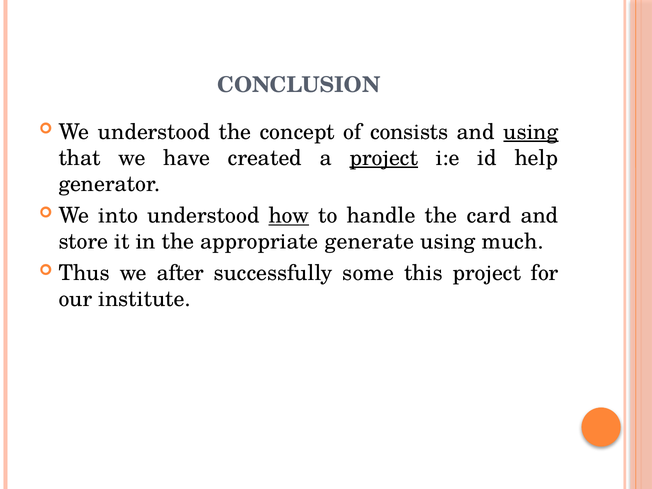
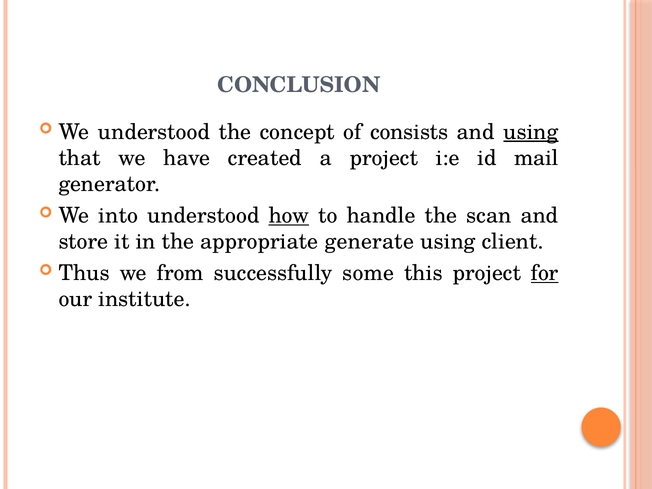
project at (384, 158) underline: present -> none
help: help -> mail
card: card -> scan
much: much -> client
after: after -> from
for underline: none -> present
